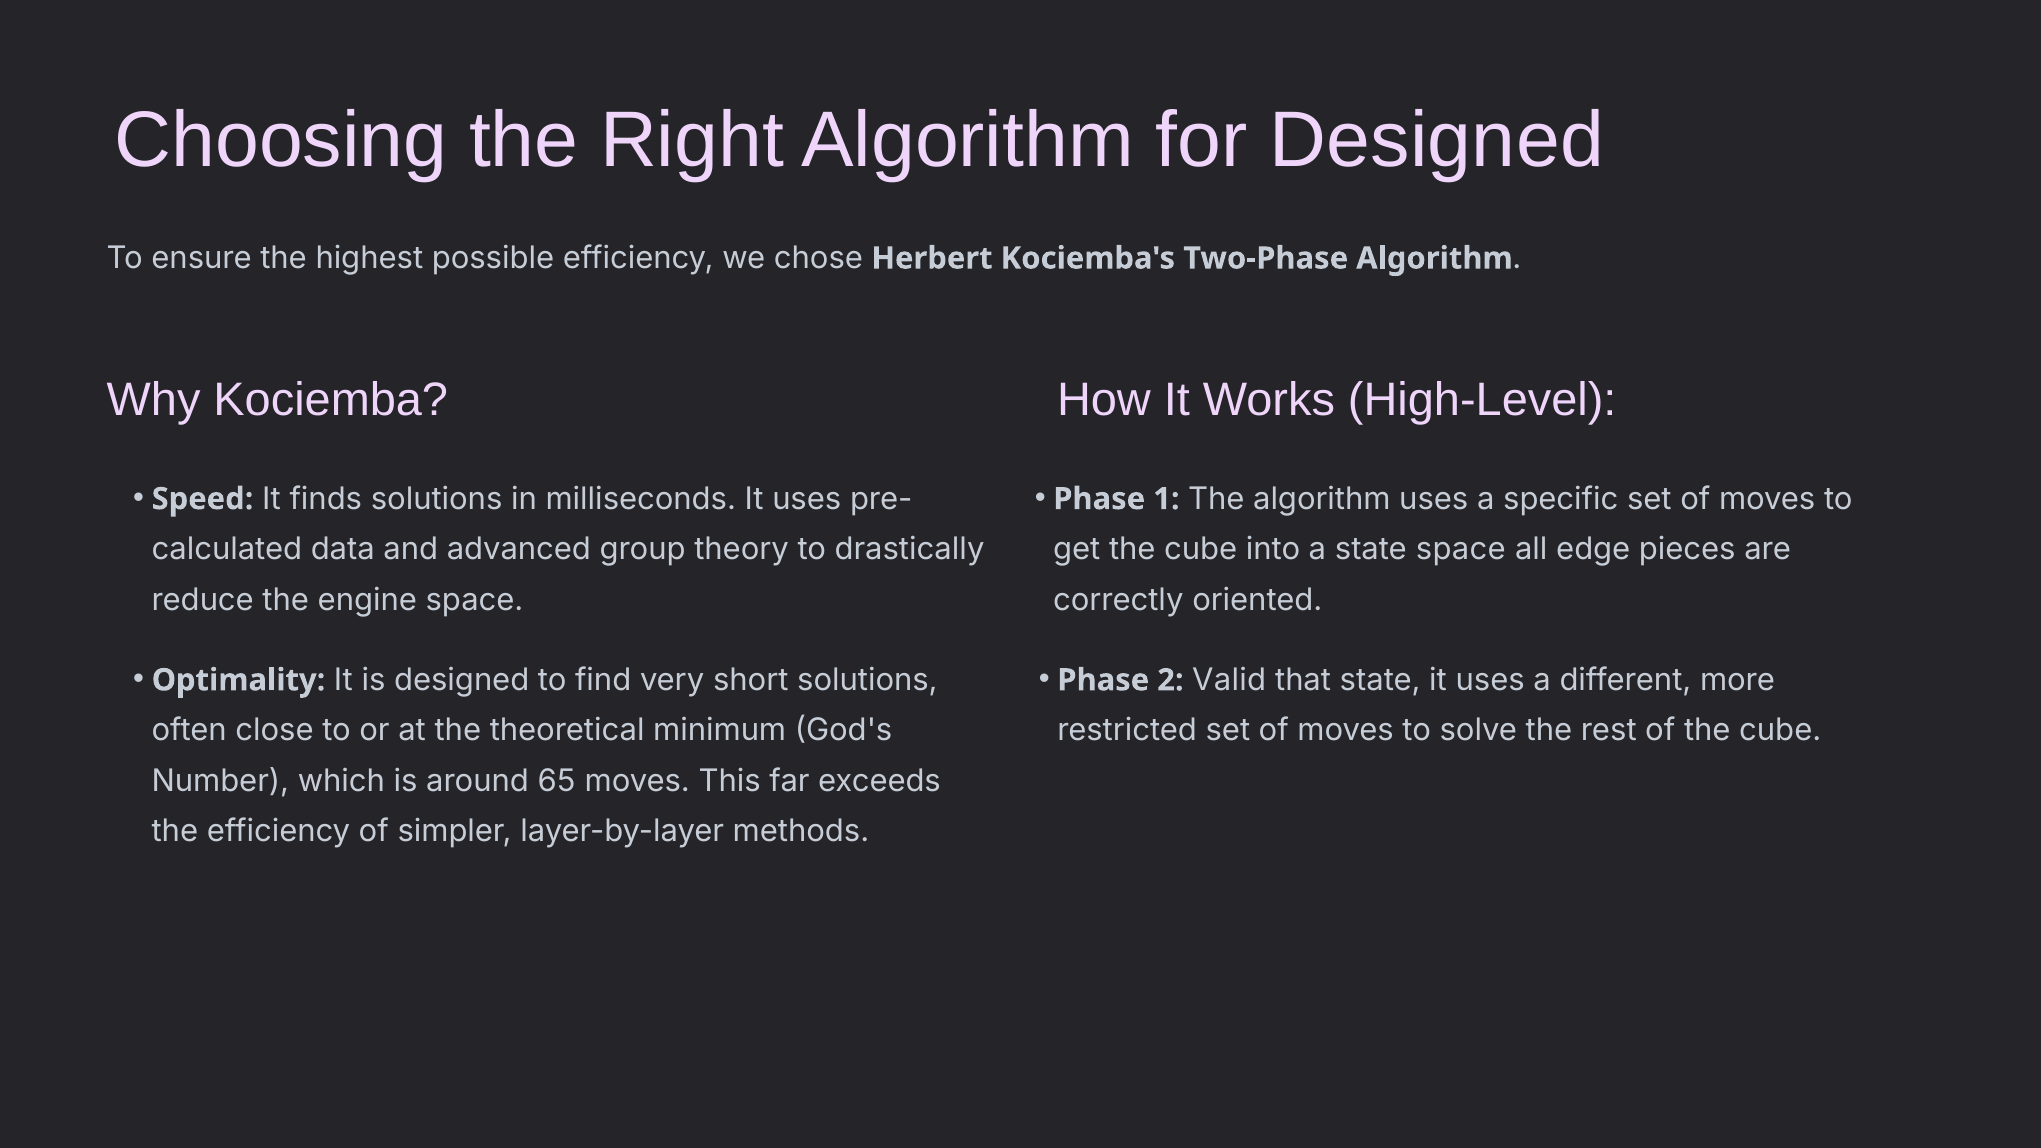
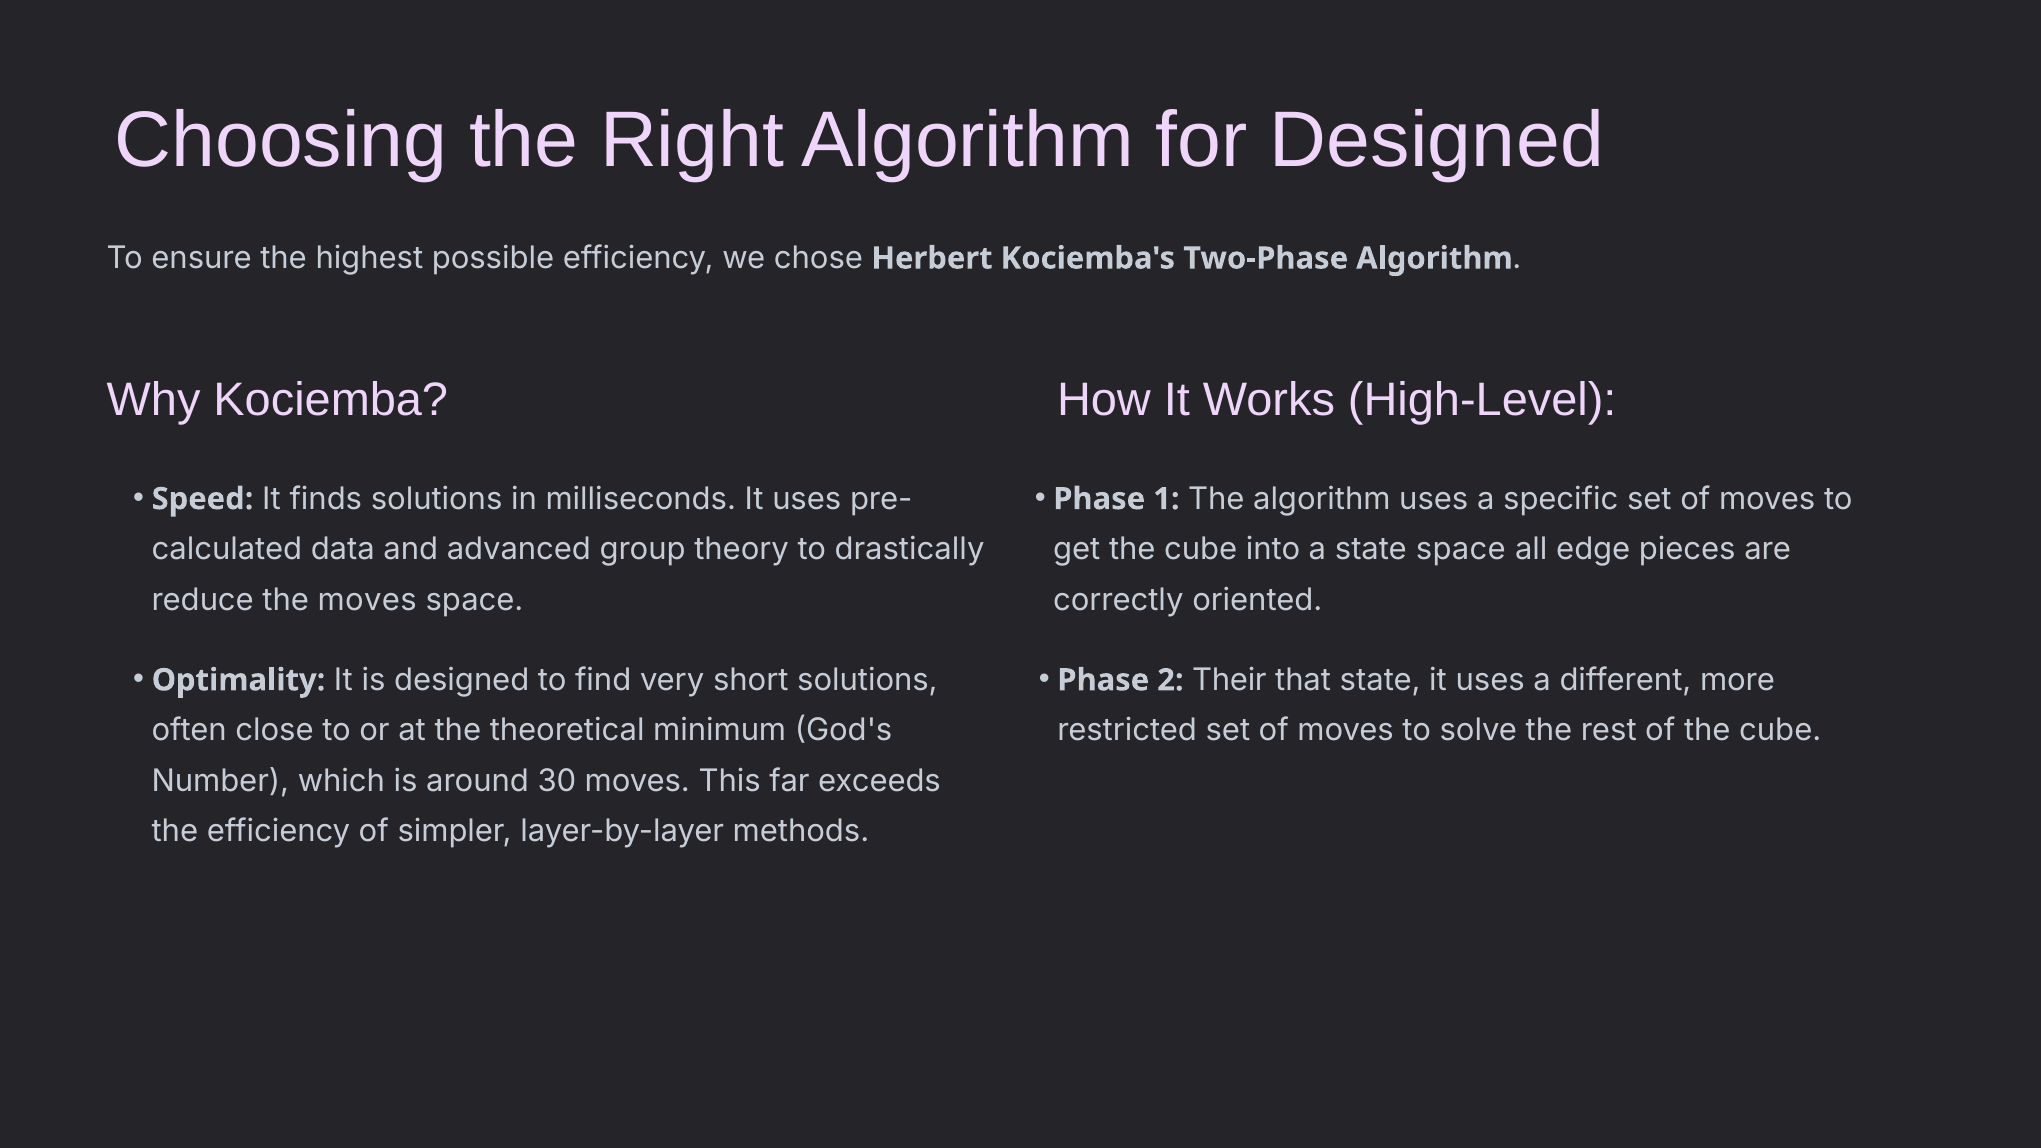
the engine: engine -> moves
Valid: Valid -> Their
65: 65 -> 30
